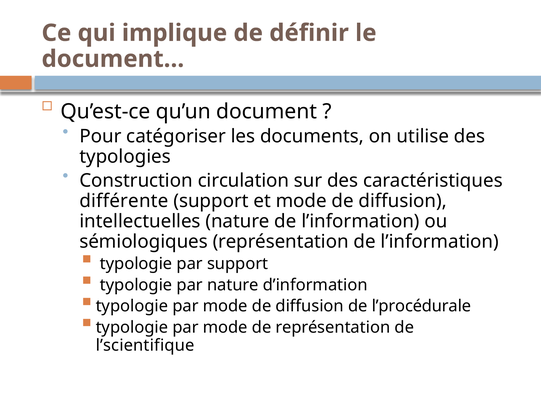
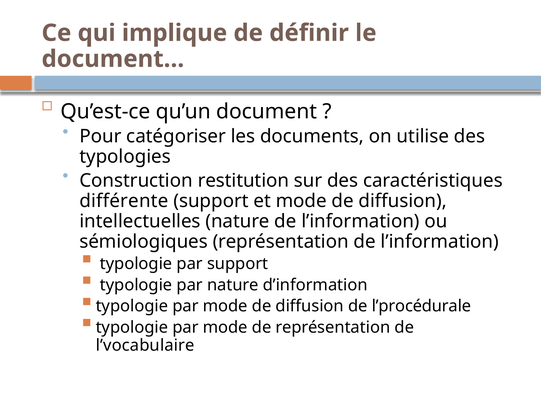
circulation: circulation -> restitution
l’scientifique: l’scientifique -> l’vocabulaire
